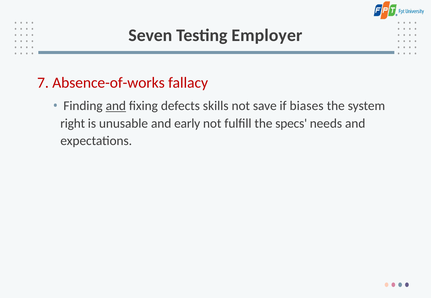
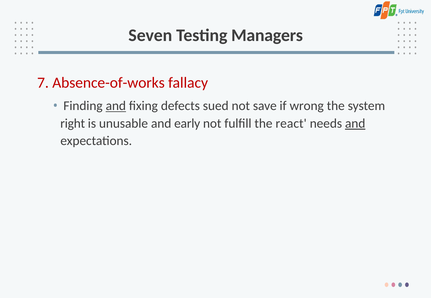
Employer: Employer -> Managers
skills: skills -> sued
biases: biases -> wrong
specs: specs -> react
and at (355, 124) underline: none -> present
